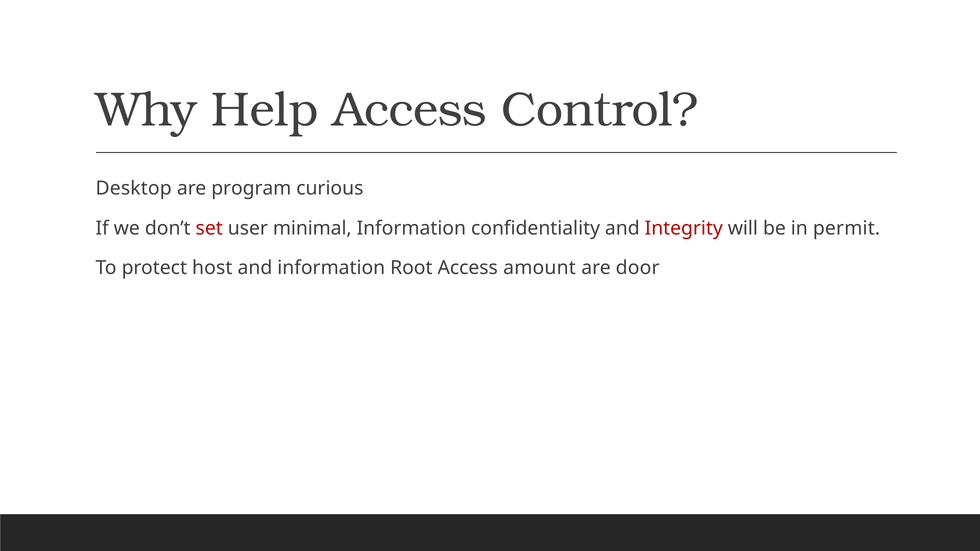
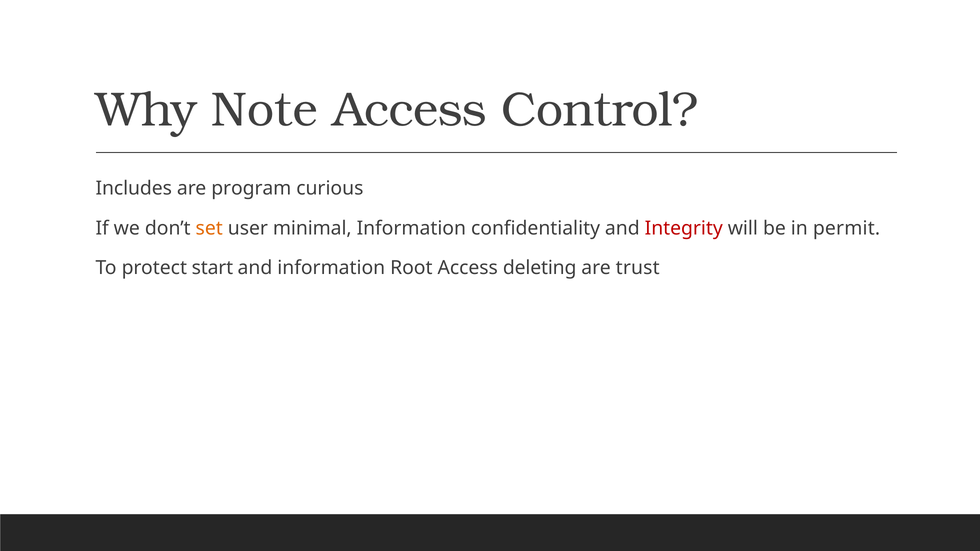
Help: Help -> Note
Desktop: Desktop -> Includes
set colour: red -> orange
host: host -> start
amount: amount -> deleting
door: door -> trust
